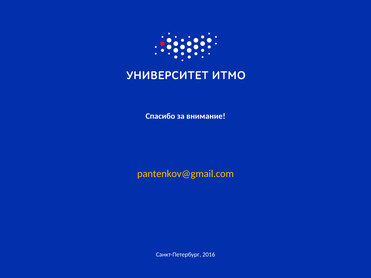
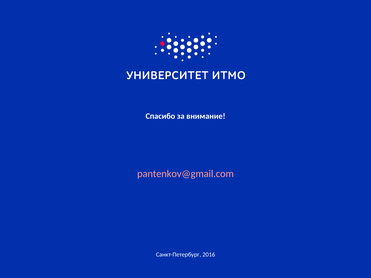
pantenkov@gmail.com colour: yellow -> pink
